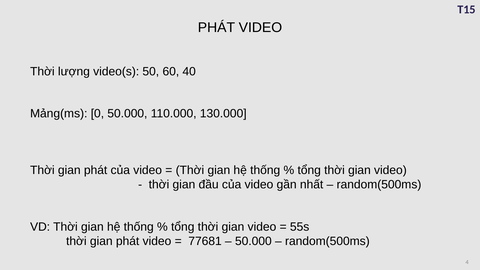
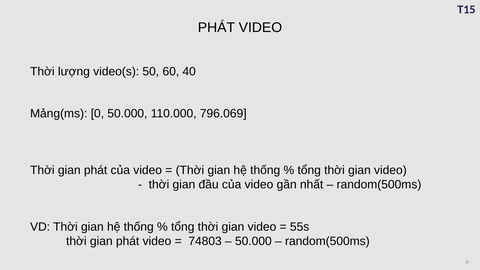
130.000: 130.000 -> 796.069
77681: 77681 -> 74803
